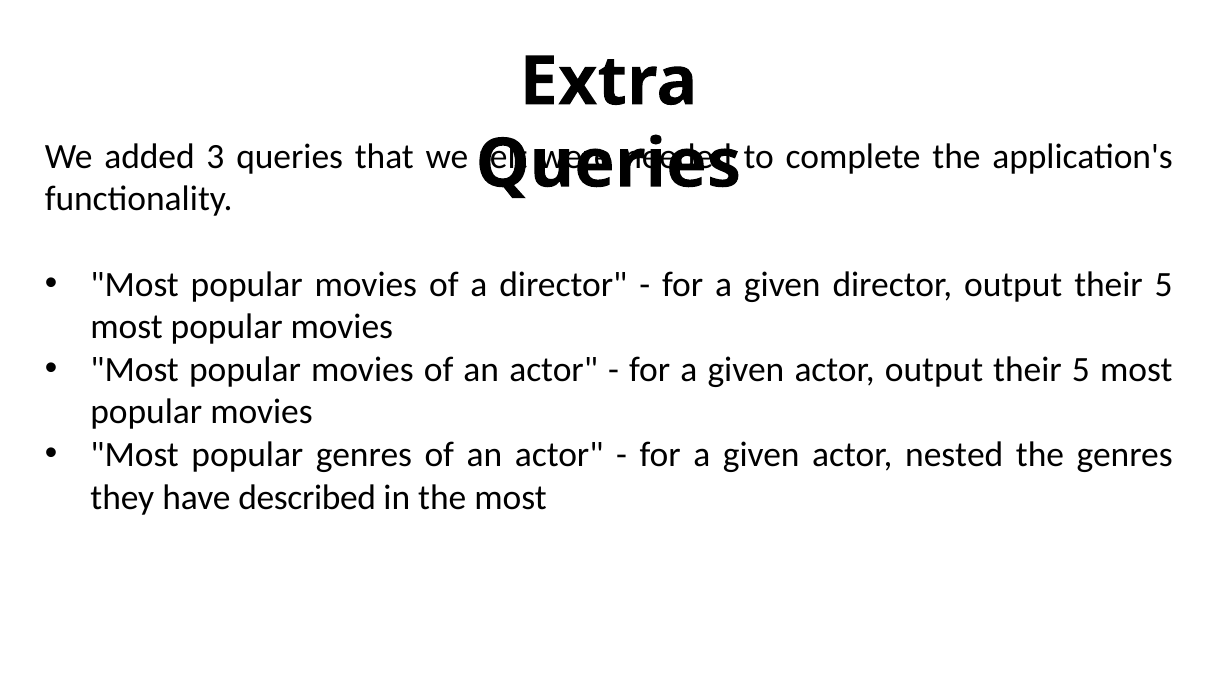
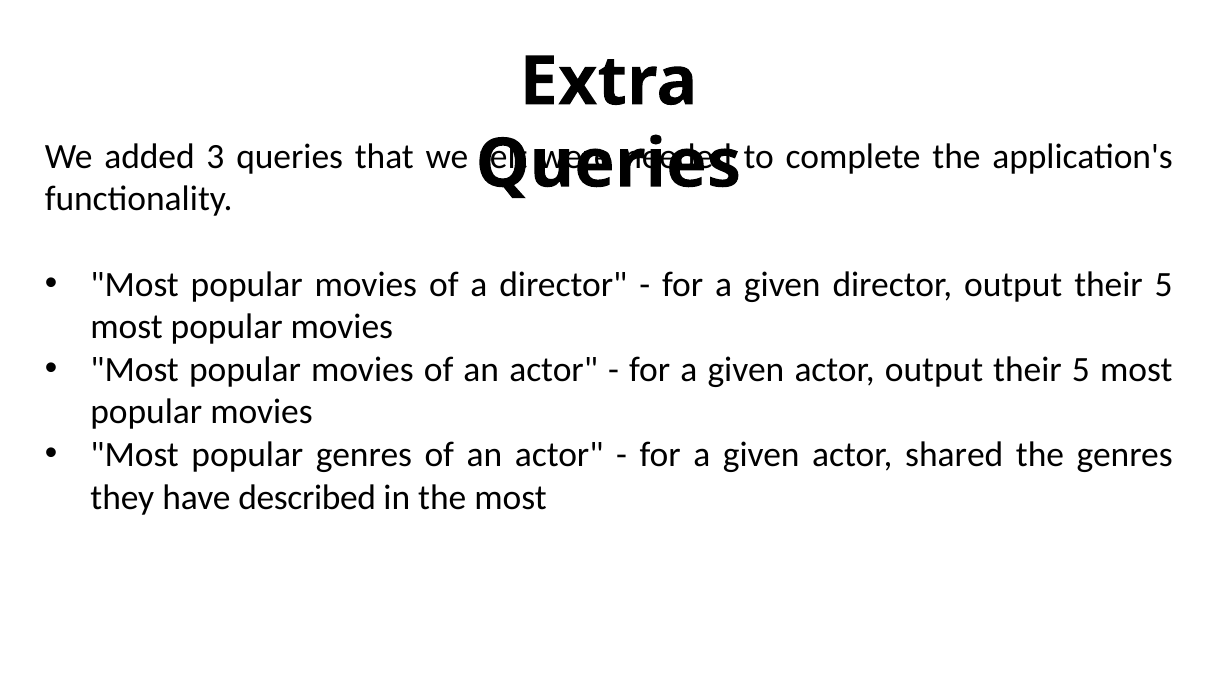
nested: nested -> shared
